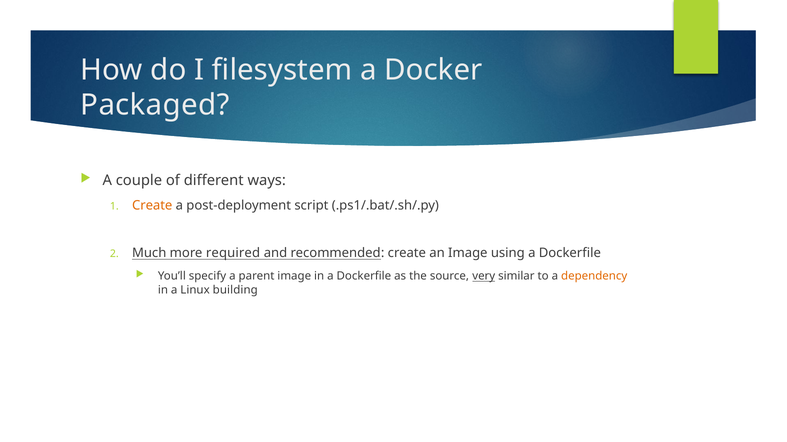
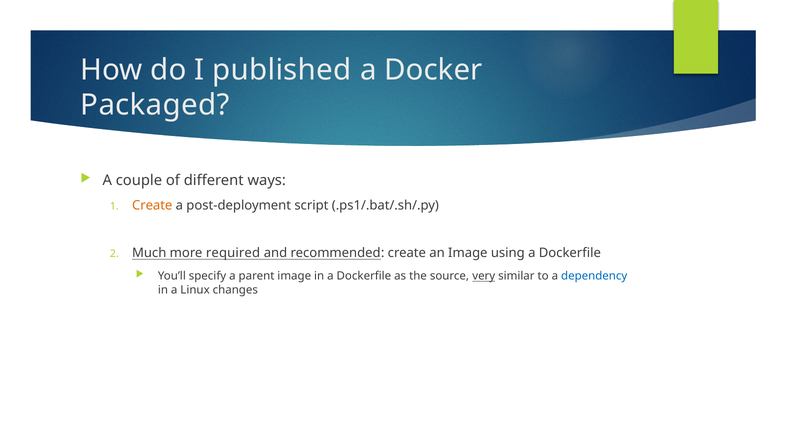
filesystem: filesystem -> published
dependency colour: orange -> blue
building: building -> changes
